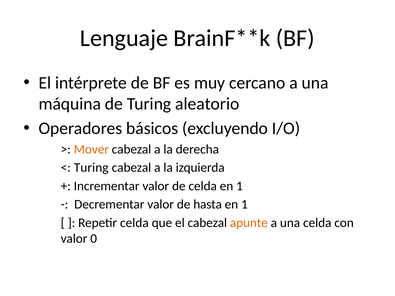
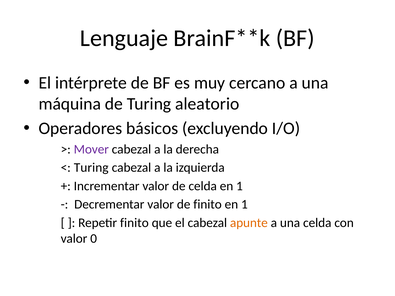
Mover colour: orange -> purple
de hasta: hasta -> finito
Repetir celda: celda -> finito
